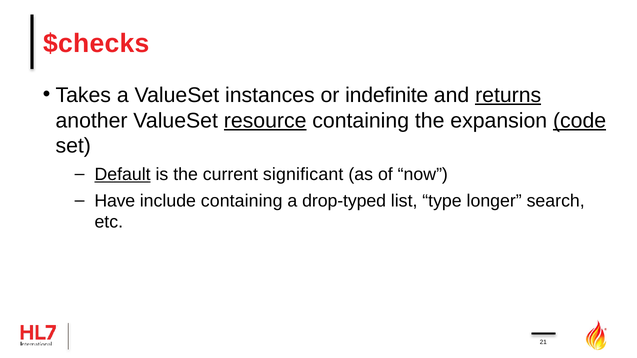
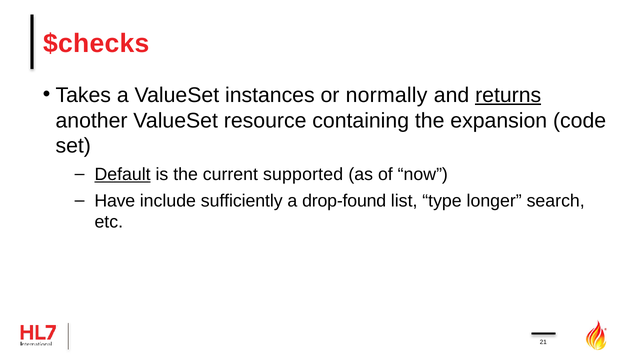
indefinite: indefinite -> normally
resource underline: present -> none
code underline: present -> none
significant: significant -> supported
include containing: containing -> sufficiently
drop-typed: drop-typed -> drop-found
